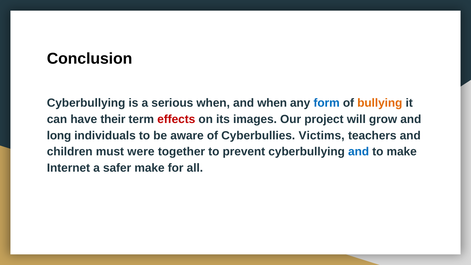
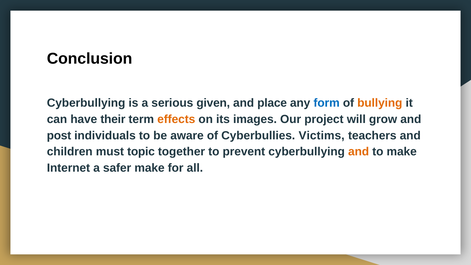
serious when: when -> given
and when: when -> place
effects colour: red -> orange
long: long -> post
were: were -> topic
and at (359, 152) colour: blue -> orange
